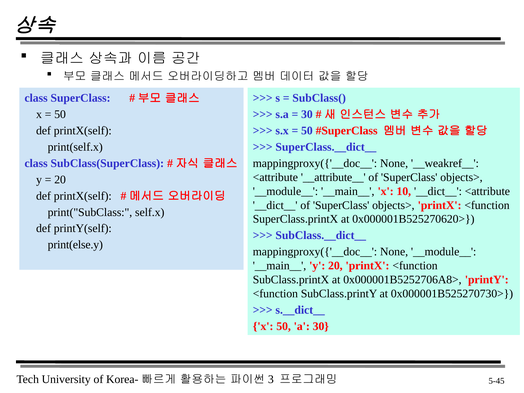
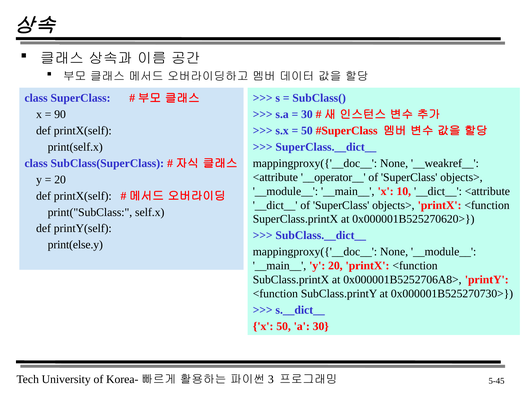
50 at (60, 114): 50 -> 90
__attribute__: __attribute__ -> __operator__
